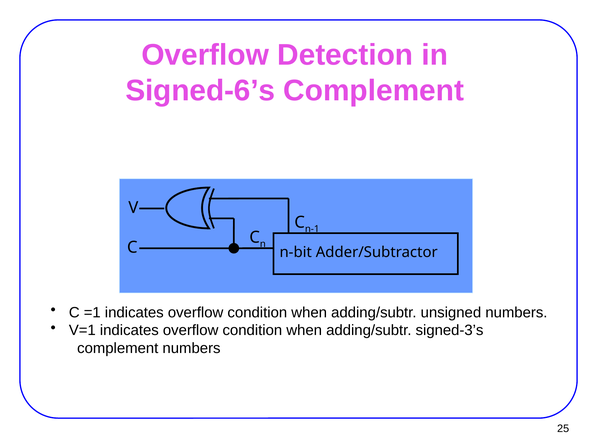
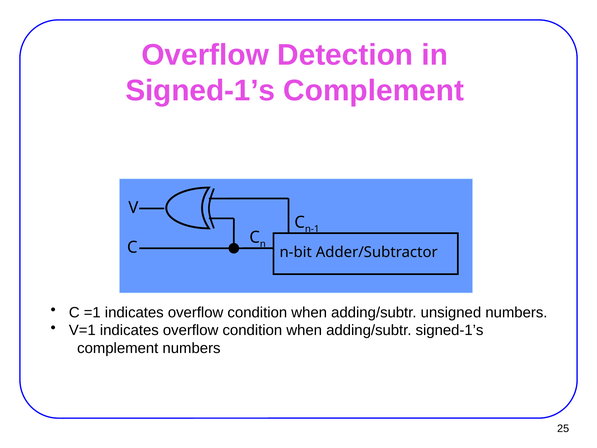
Signed-6’s at (200, 91): Signed-6’s -> Signed-1’s
adding/subtr signed-3’s: signed-3’s -> signed-1’s
